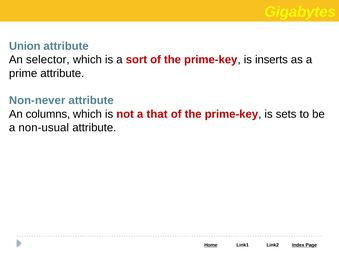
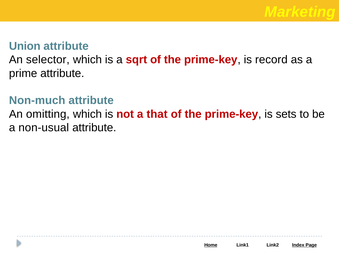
Gigabytes: Gigabytes -> Marketing
sort: sort -> sqrt
inserts: inserts -> record
Non-never: Non-never -> Non-much
columns: columns -> omitting
